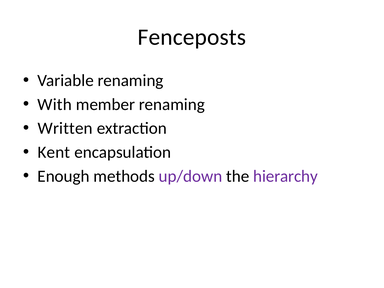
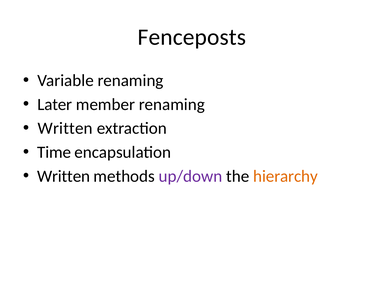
With: With -> Later
Kent: Kent -> Time
Enough at (64, 176): Enough -> Written
hierarchy colour: purple -> orange
